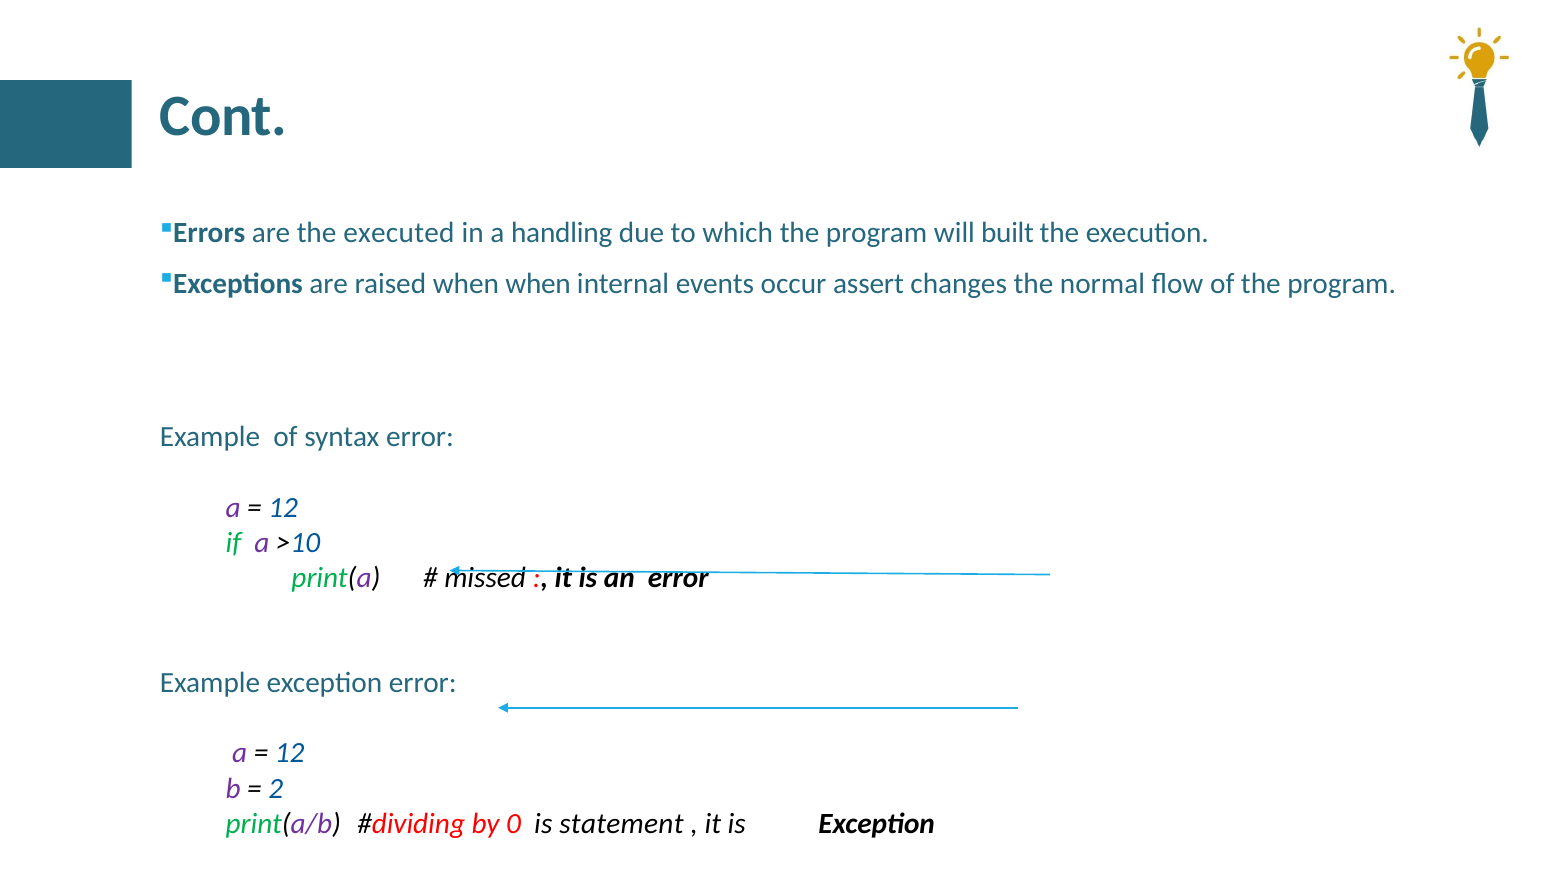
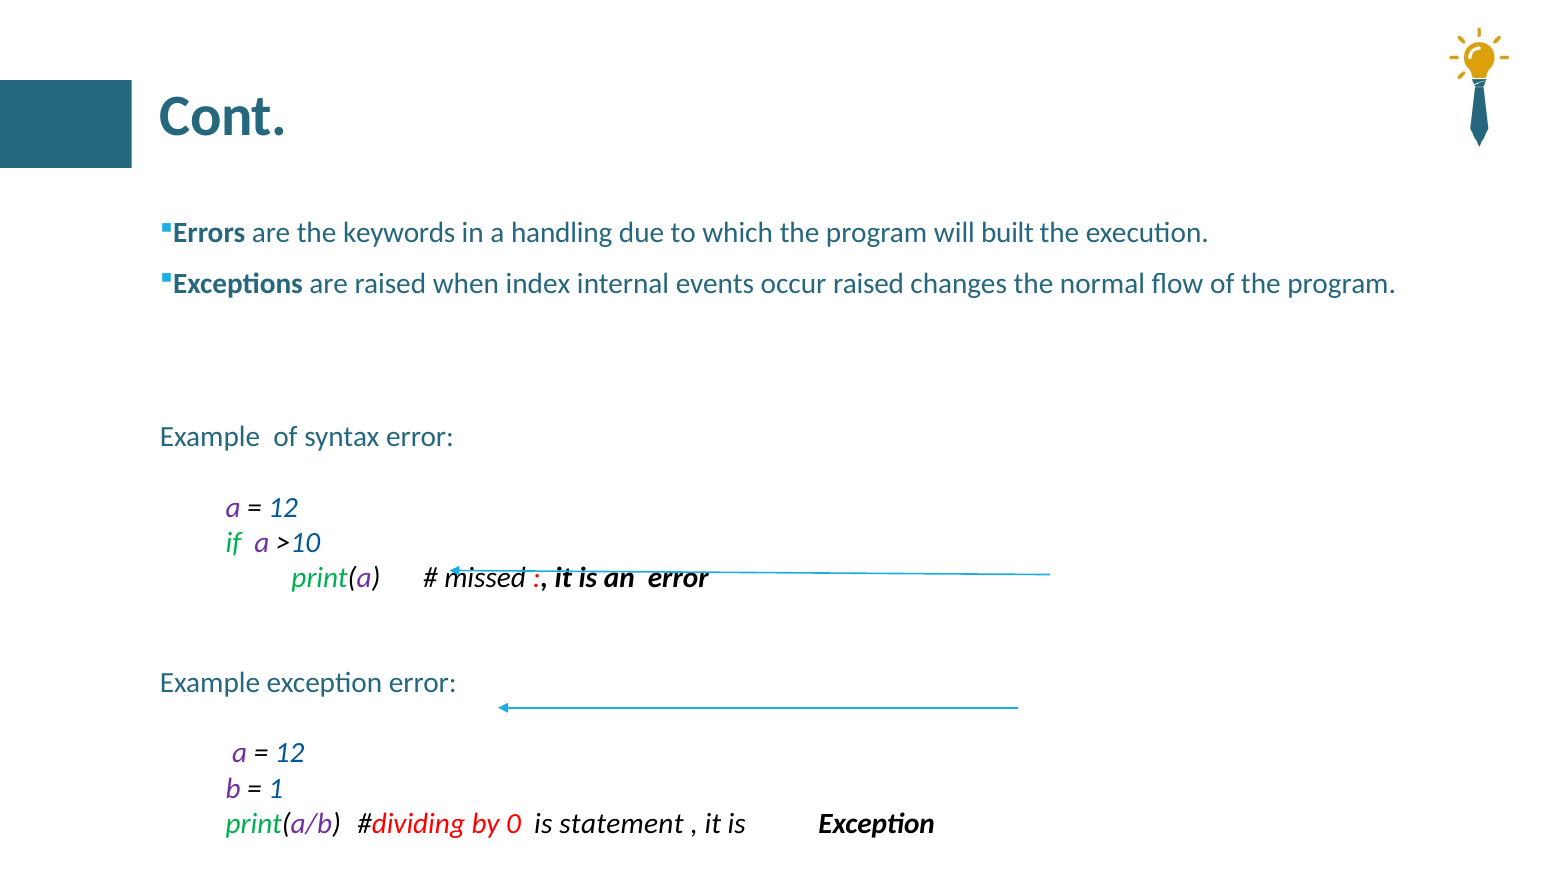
executed: executed -> keywords
when when: when -> index
occur assert: assert -> raised
2: 2 -> 1
